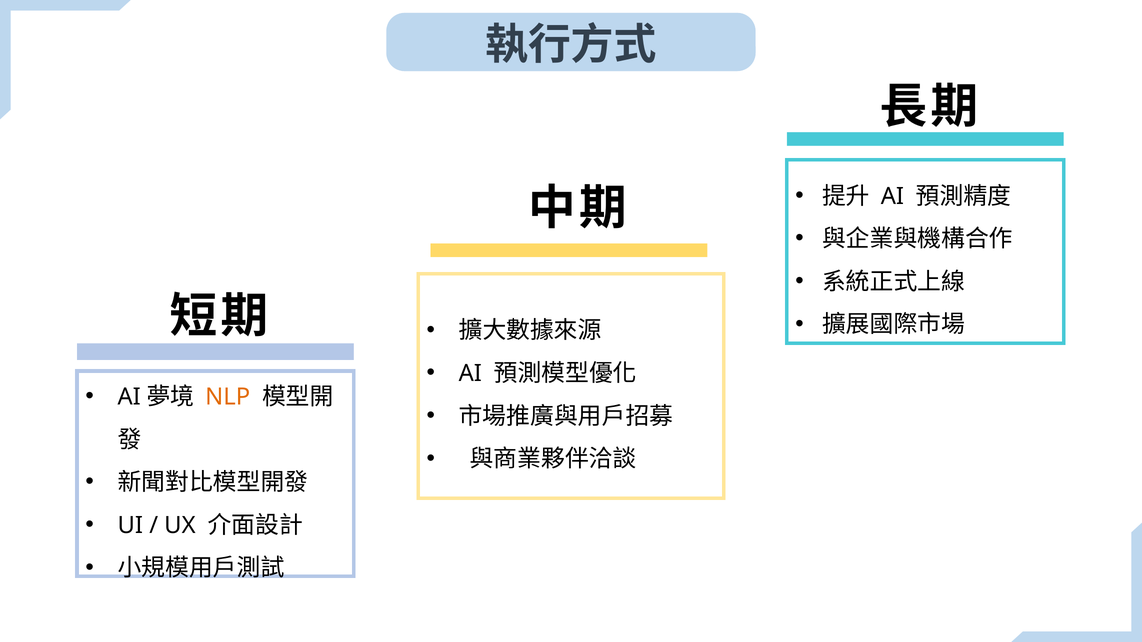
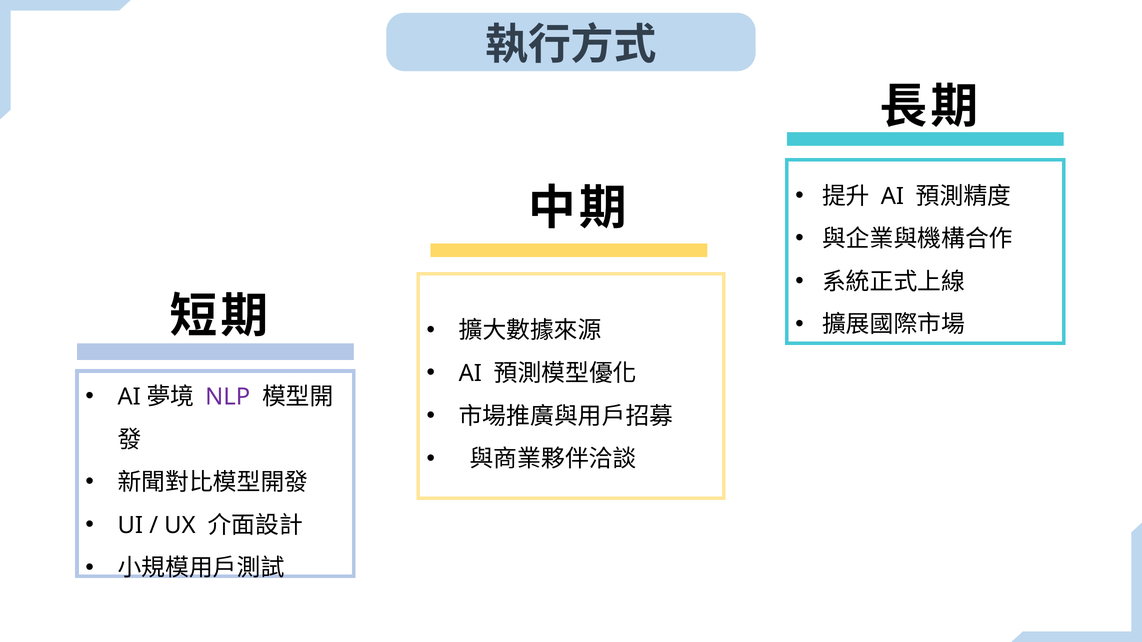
NLP colour: orange -> purple
